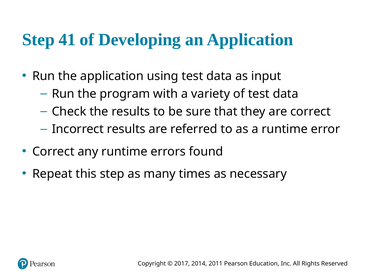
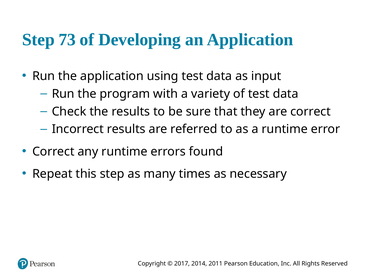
41: 41 -> 73
